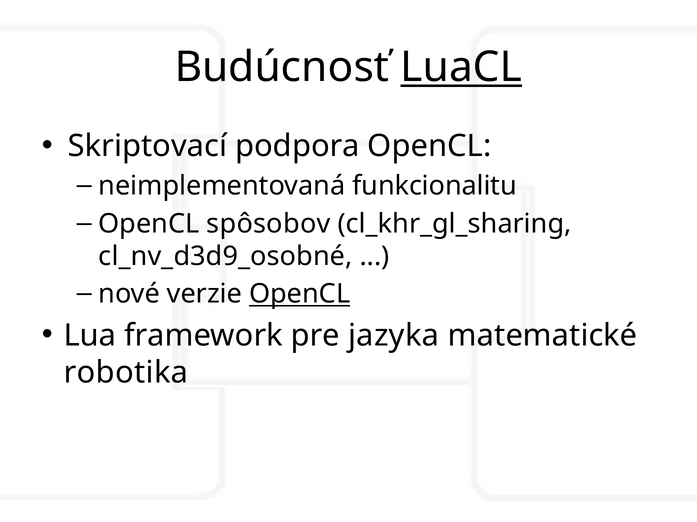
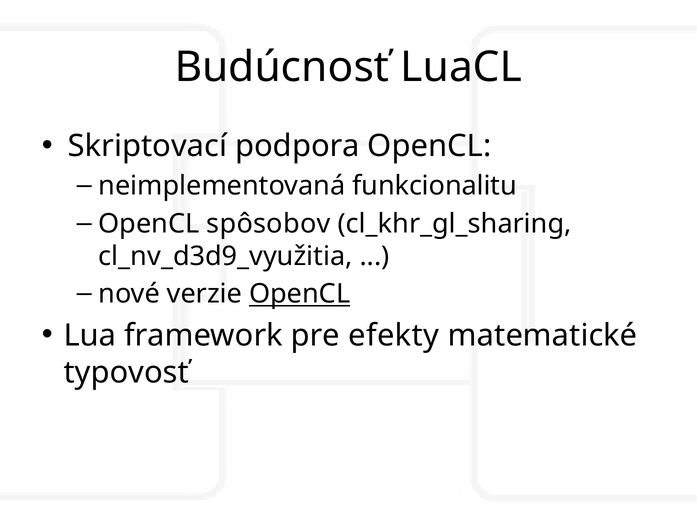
LuaCL underline: present -> none
cl_nv_d3d9_osobné: cl_nv_d3d9_osobné -> cl_nv_d3d9_využitia
jazyka: jazyka -> efekty
robotika: robotika -> typovosť
